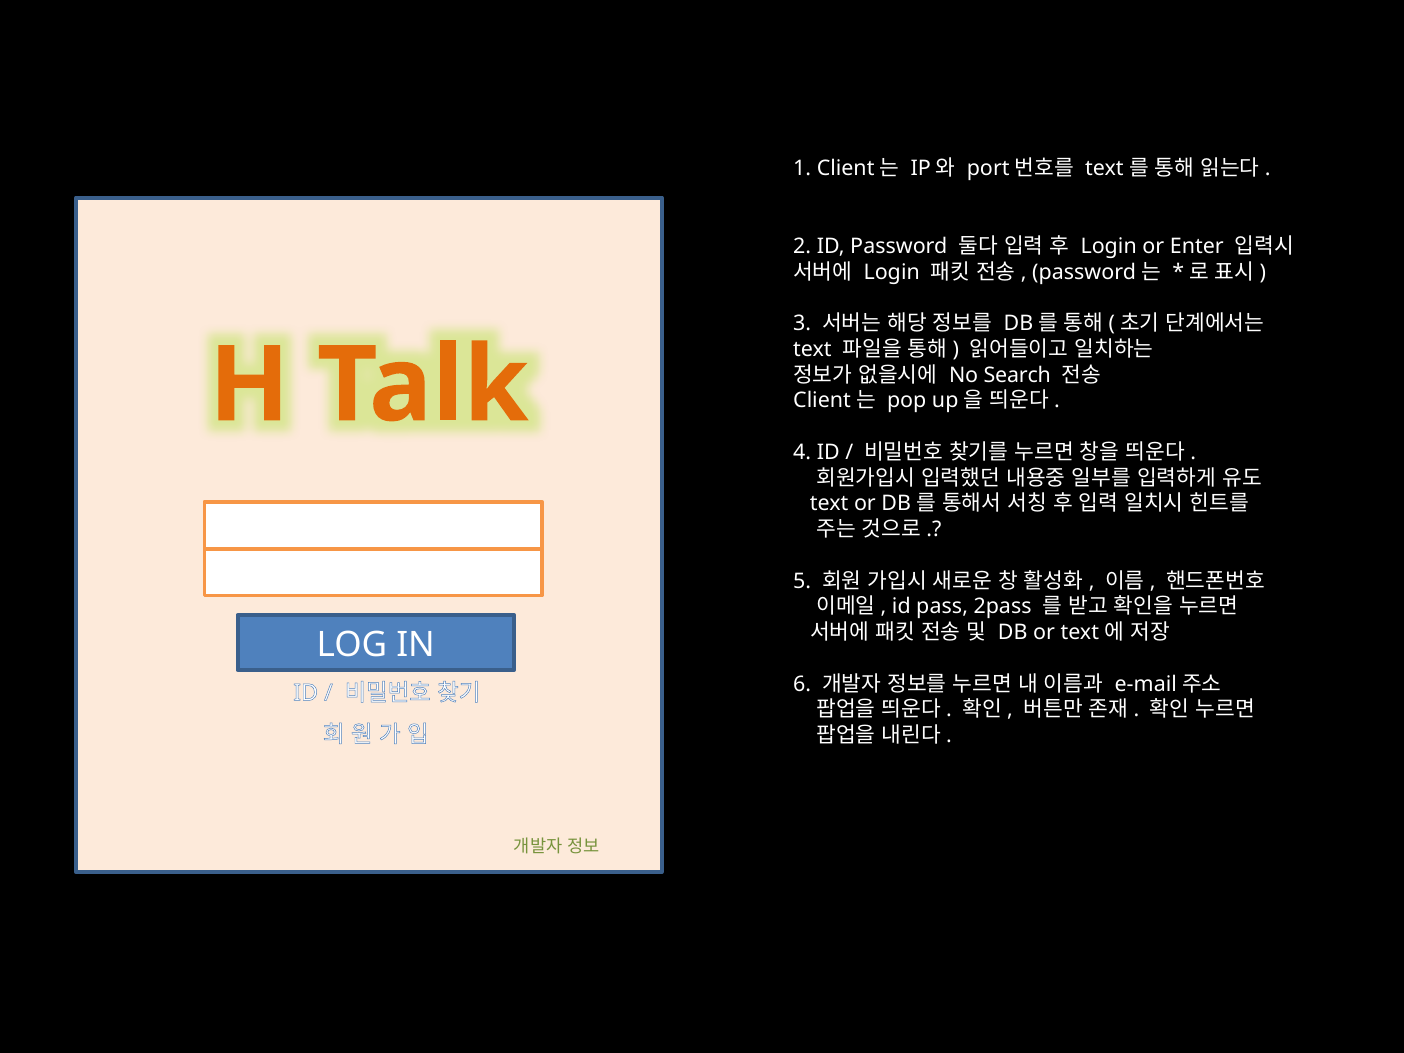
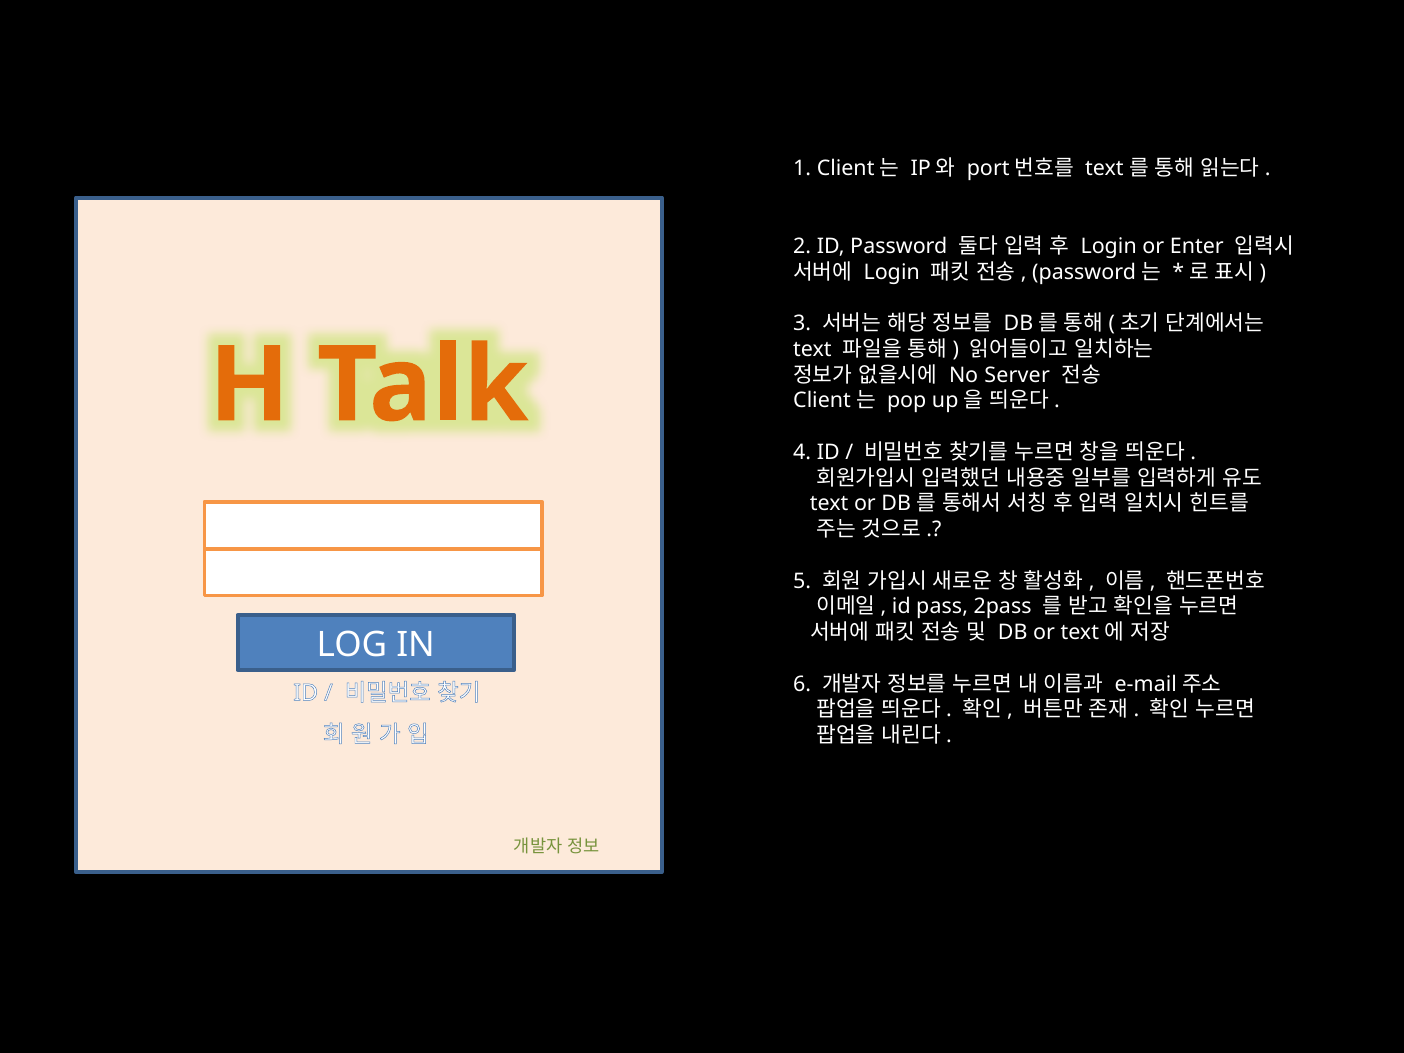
Search: Search -> Server
